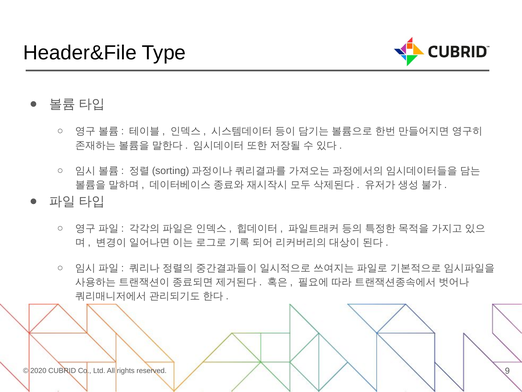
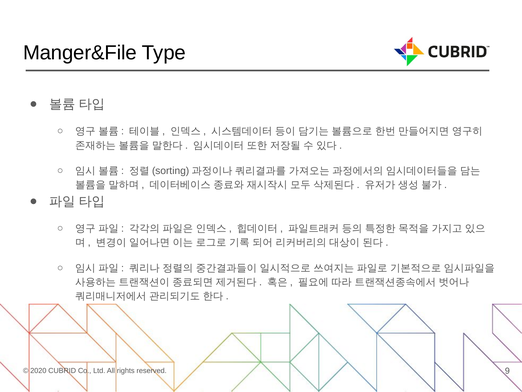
Header&File: Header&File -> Manger&File
